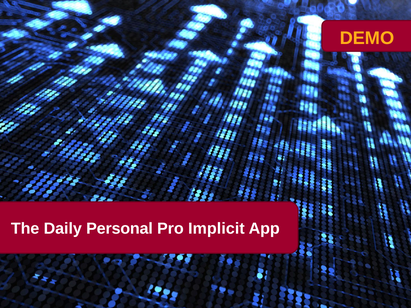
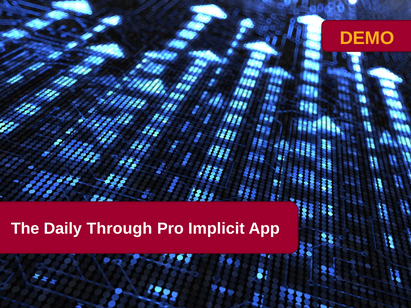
Personal: Personal -> Through
